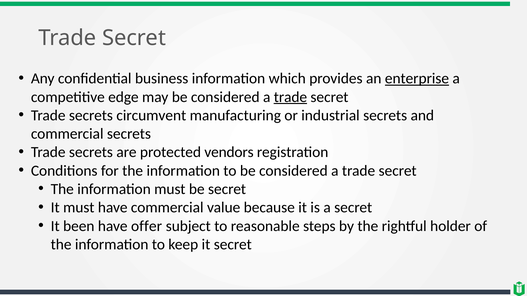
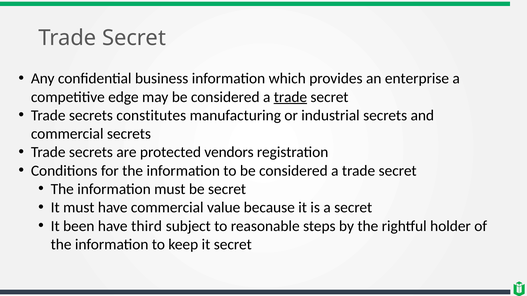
enterprise underline: present -> none
circumvent: circumvent -> constitutes
offer: offer -> third
